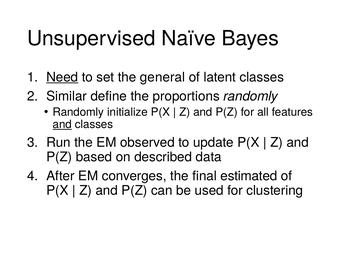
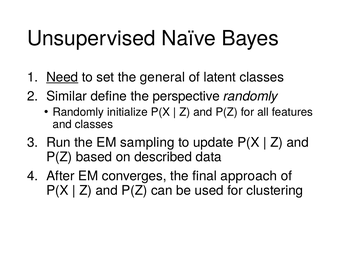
proportions: proportions -> perspective
and at (62, 125) underline: present -> none
observed: observed -> sampling
estimated: estimated -> approach
